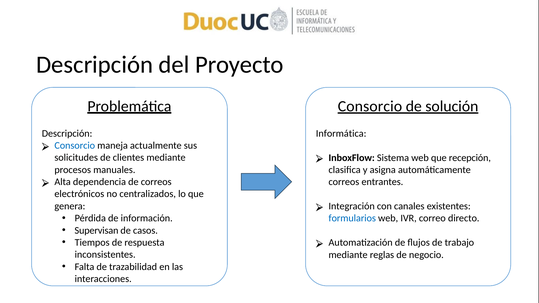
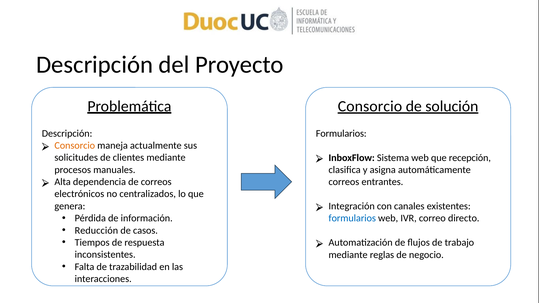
Informática at (341, 134): Informática -> Formularios
Consorcio at (75, 146) colour: blue -> orange
Supervisan: Supervisan -> Reducción
